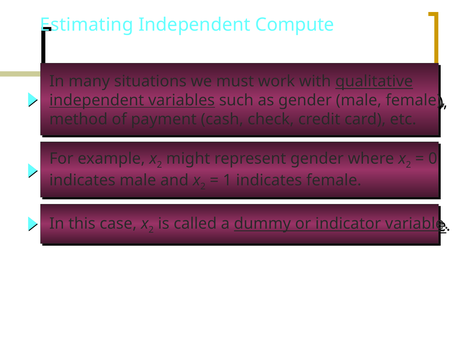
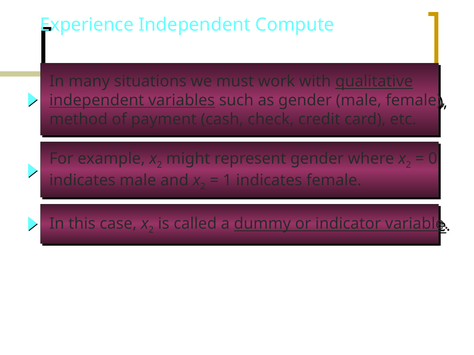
Estimating: Estimating -> Experience
